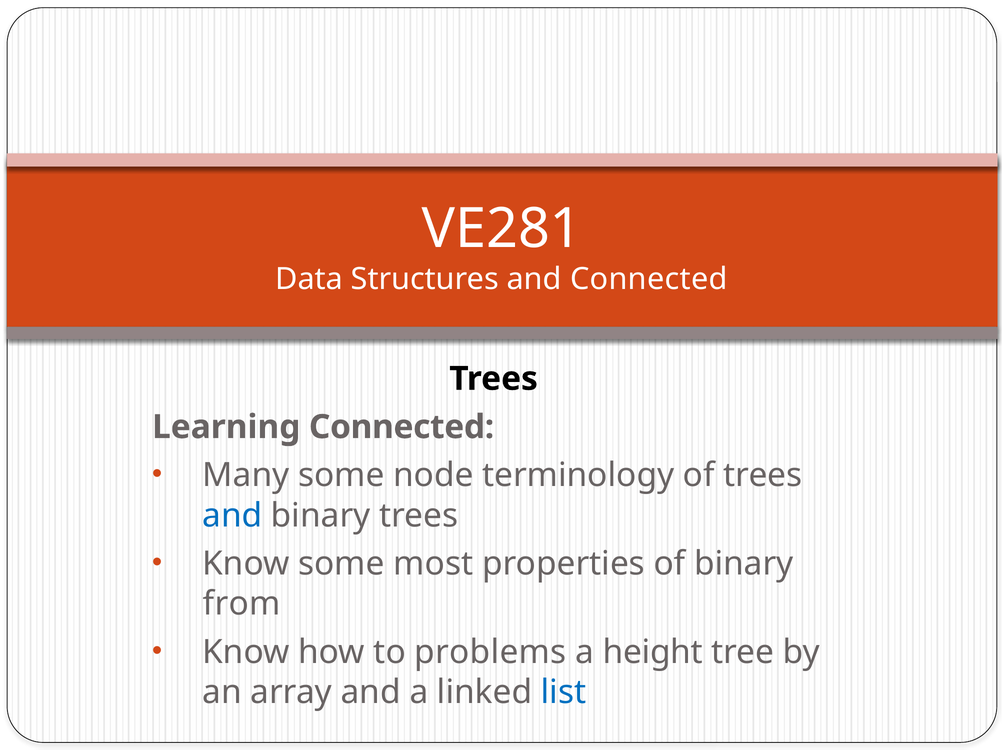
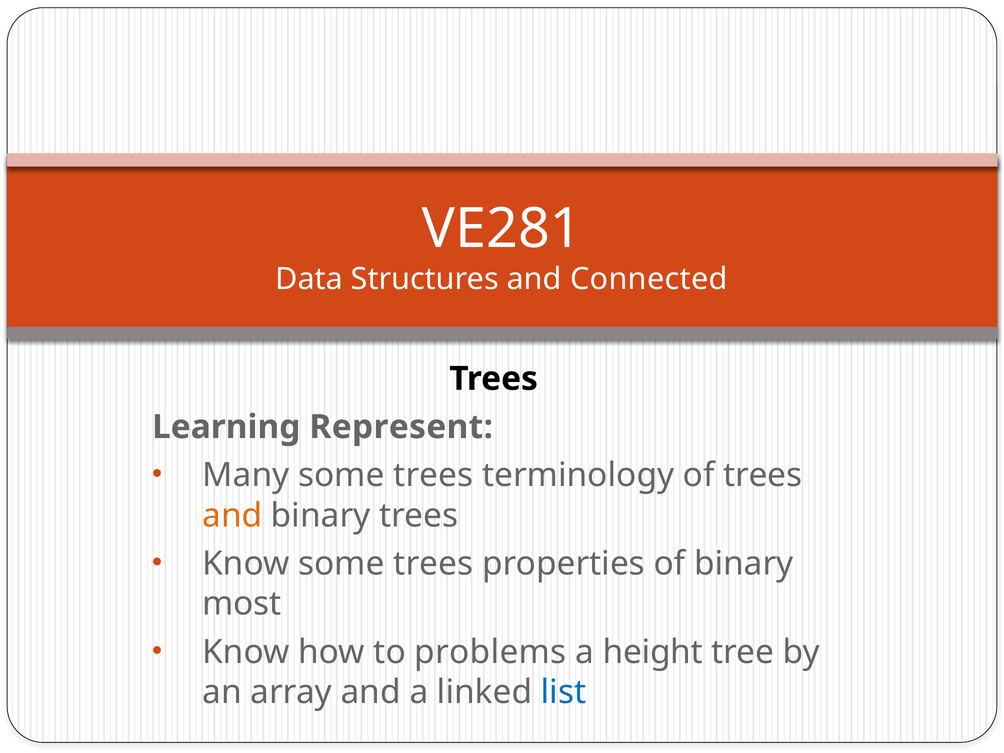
Learning Connected: Connected -> Represent
node at (433, 475): node -> trees
and at (232, 515) colour: blue -> orange
Know some most: most -> trees
from: from -> most
